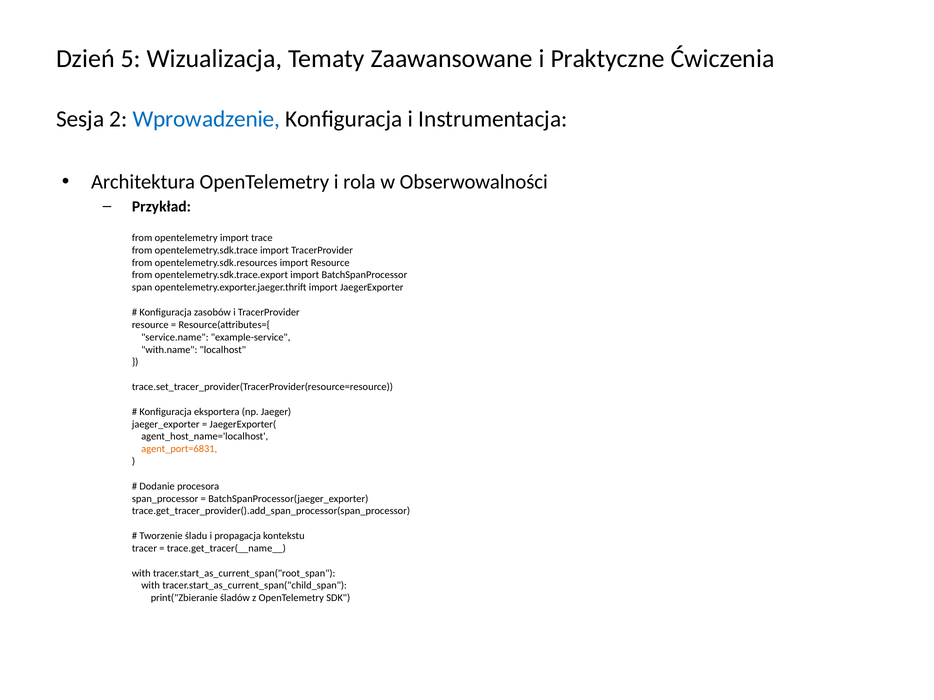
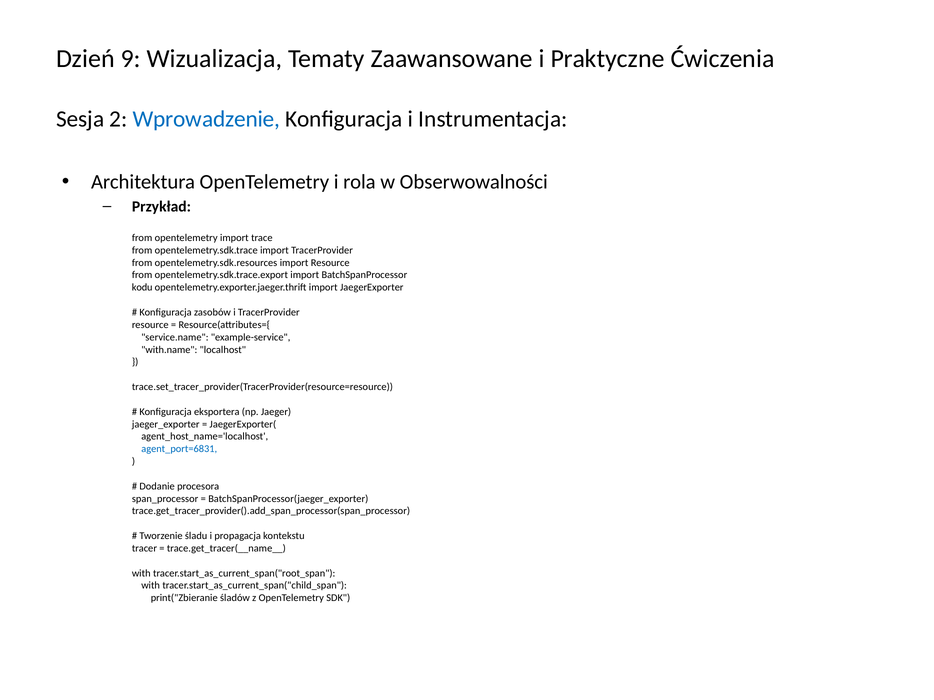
5: 5 -> 9
span: span -> kodu
agent_port=6831 colour: orange -> blue
